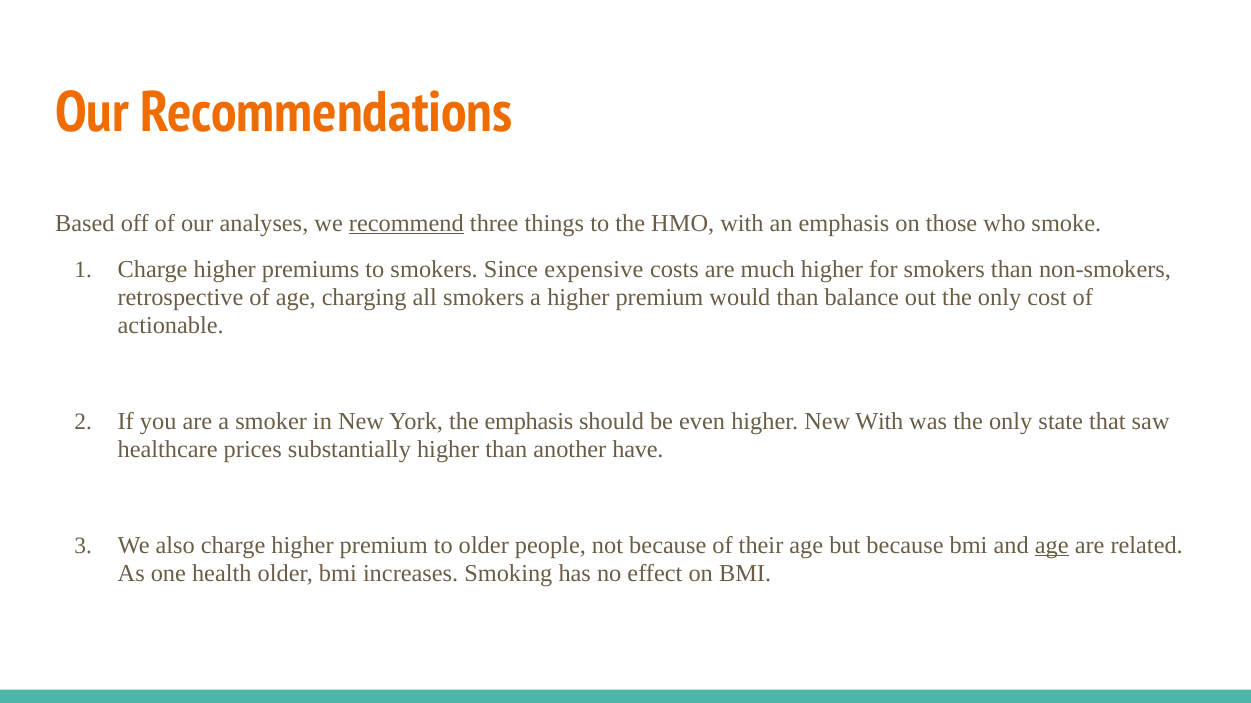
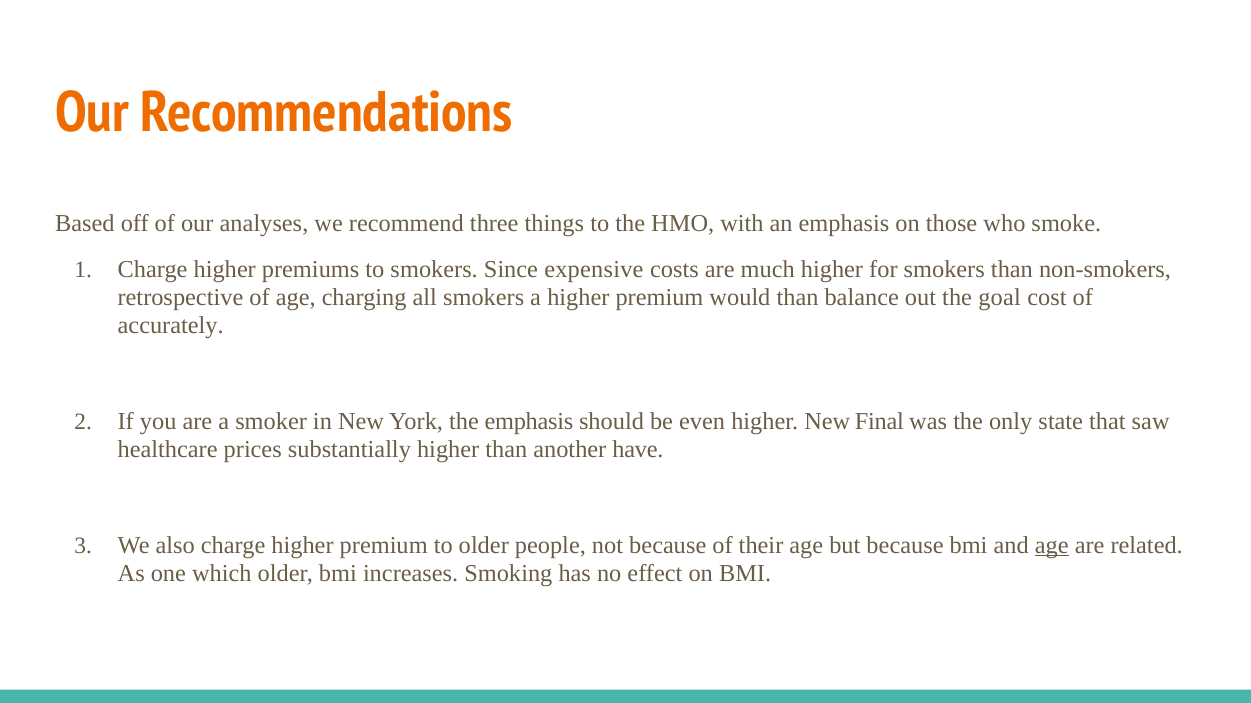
recommend underline: present -> none
out the only: only -> goal
actionable: actionable -> accurately
New With: With -> Final
health: health -> which
